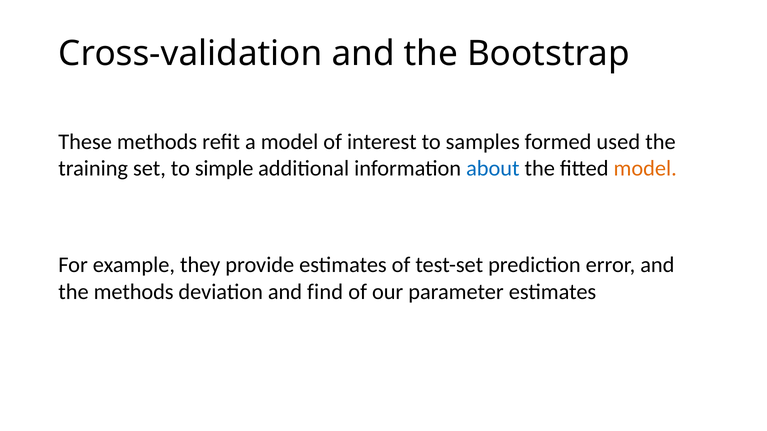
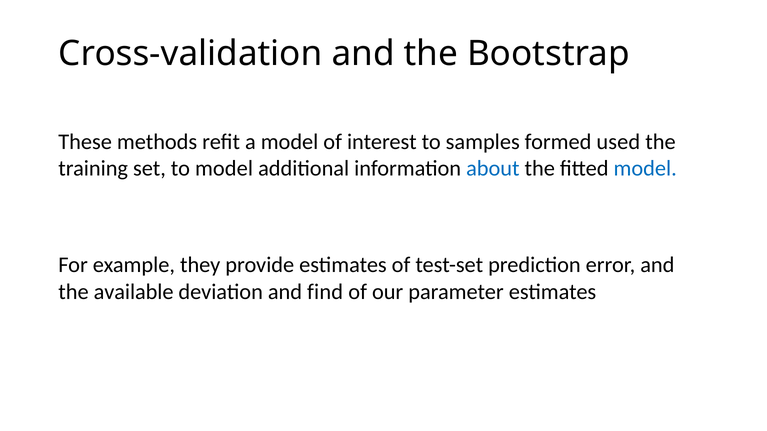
to simple: simple -> model
model at (645, 169) colour: orange -> blue
the methods: methods -> available
